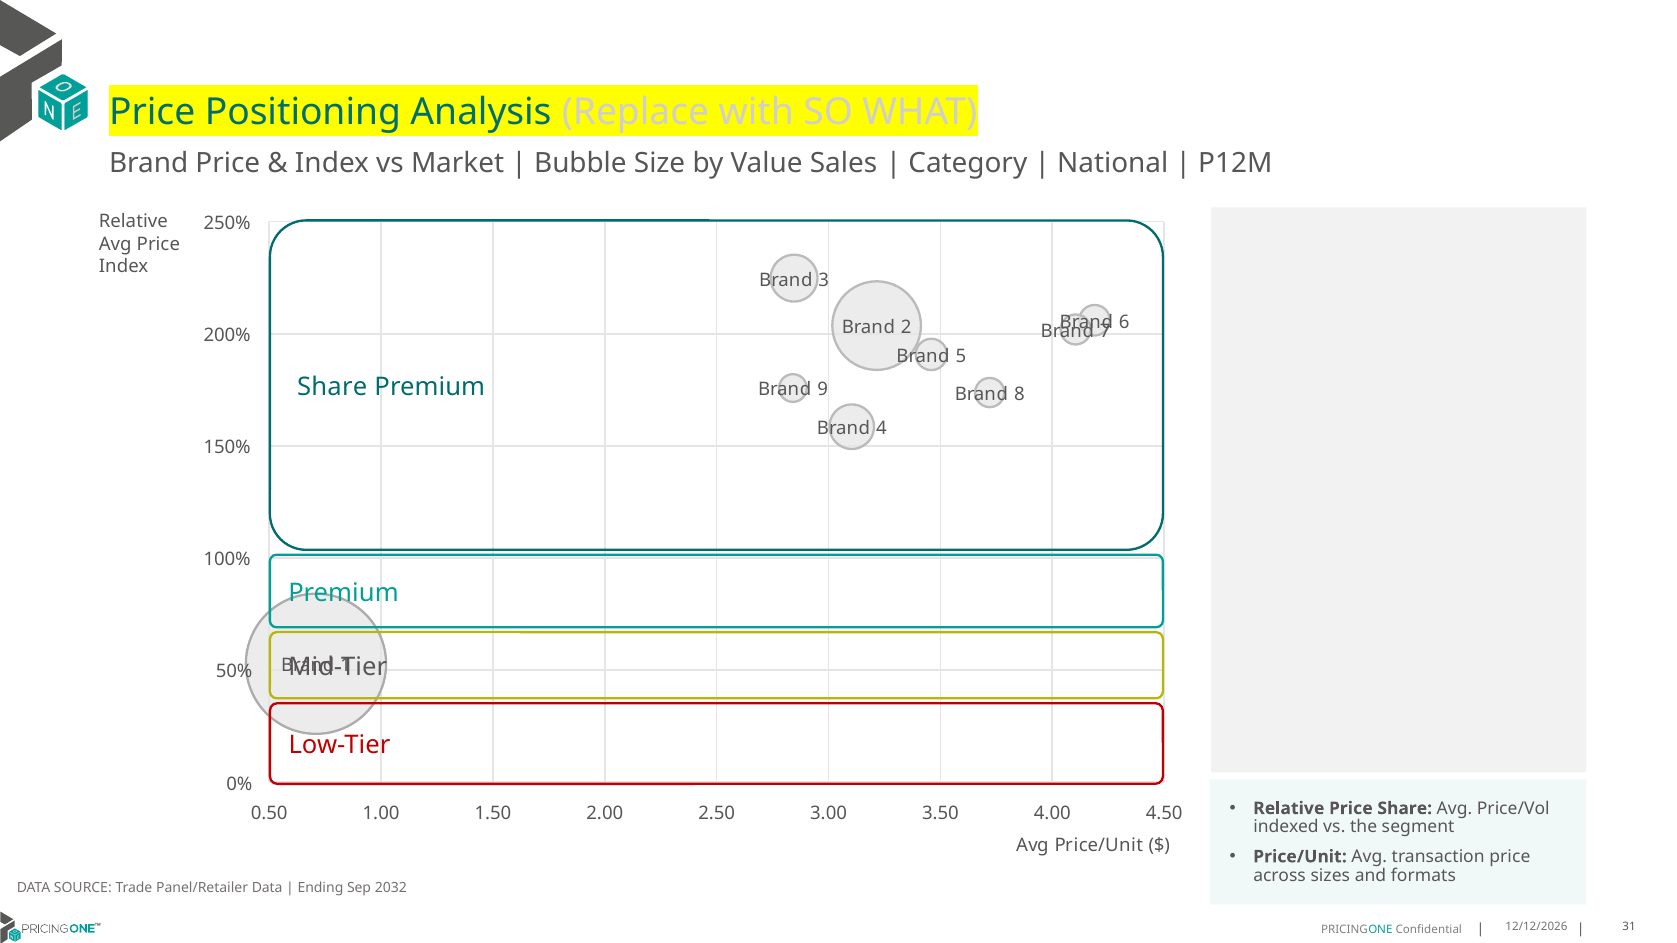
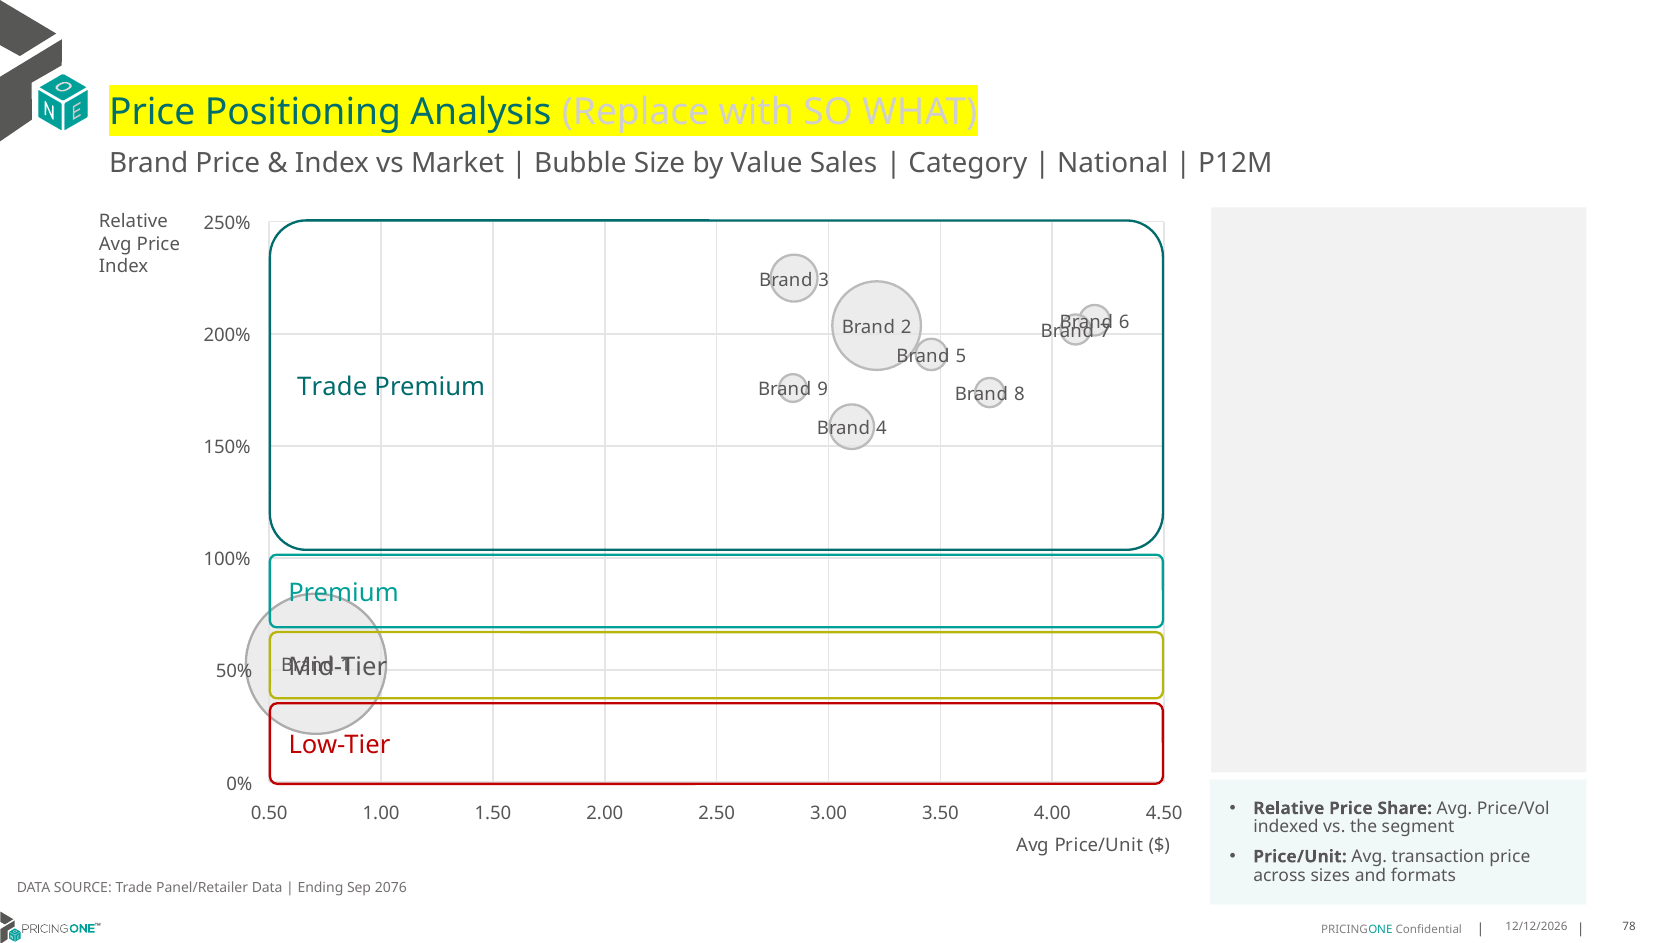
Share at (332, 387): Share -> Trade
2032: 2032 -> 2076
31: 31 -> 78
